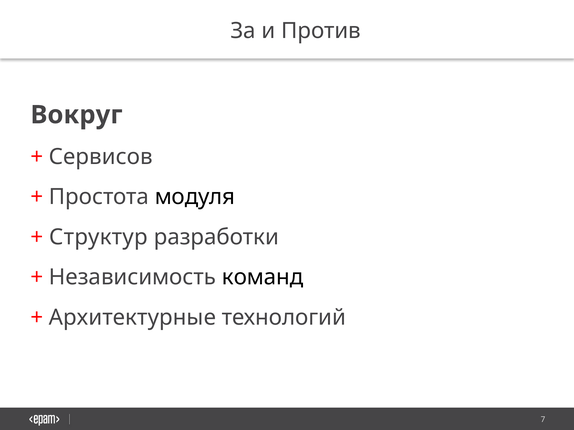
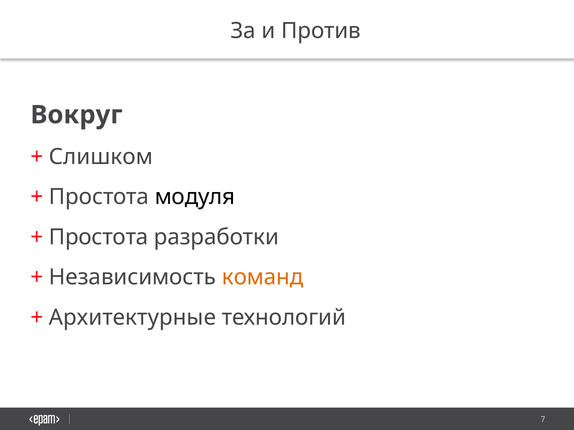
Сервисов: Сервисов -> Слишком
Структур at (98, 237): Структур -> Простота
команд colour: black -> orange
